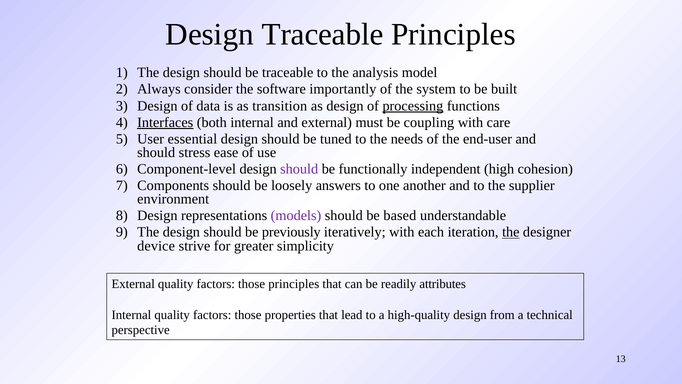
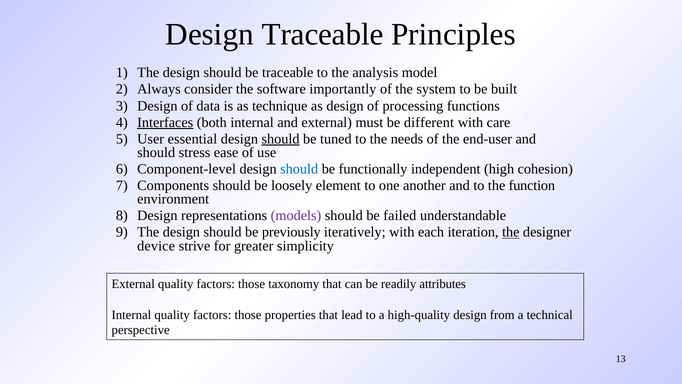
transition: transition -> technique
processing underline: present -> none
coupling: coupling -> different
should at (281, 139) underline: none -> present
should at (299, 169) colour: purple -> blue
answers: answers -> element
supplier: supplier -> function
based: based -> failed
those principles: principles -> taxonomy
